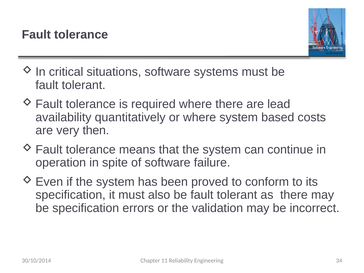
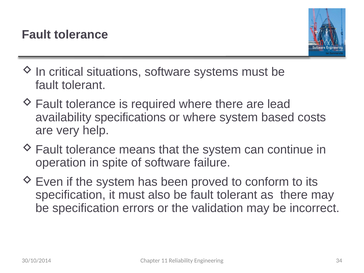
quantitatively: quantitatively -> specifications
then: then -> help
